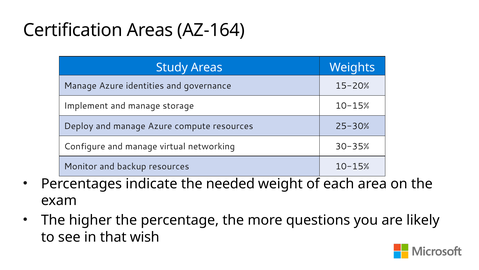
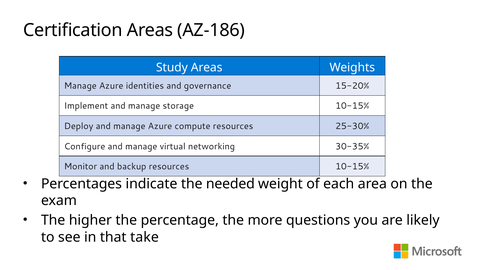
AZ-164: AZ-164 -> AZ-186
wish: wish -> take
